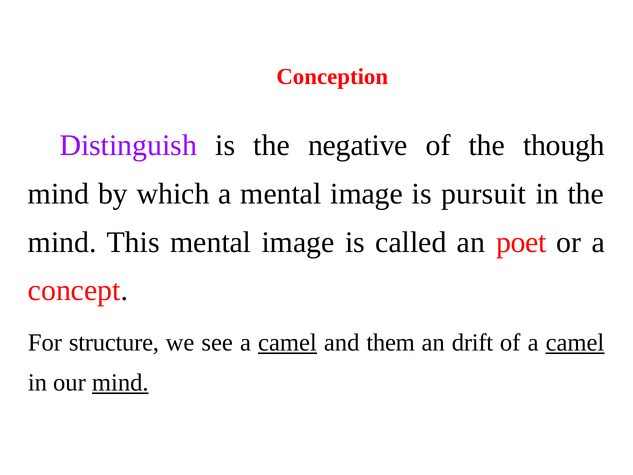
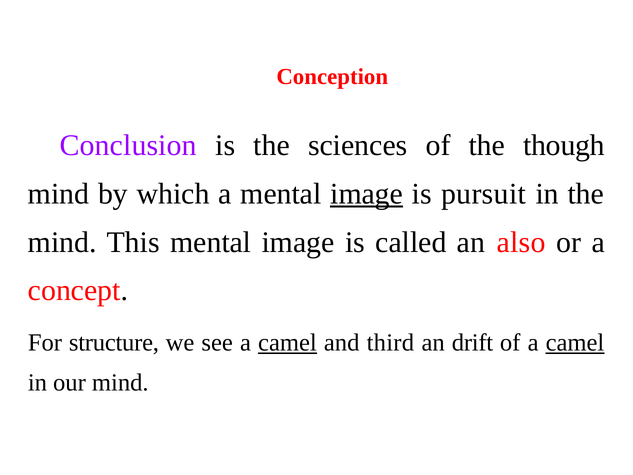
Distinguish: Distinguish -> Conclusion
negative: negative -> sciences
image at (367, 194) underline: none -> present
poet: poet -> also
them: them -> third
mind at (120, 382) underline: present -> none
